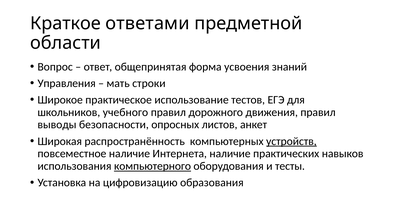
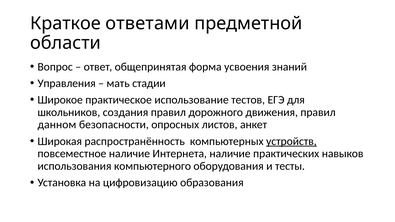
строки: строки -> стадии
учебного: учебного -> создания
выводы: выводы -> данном
компьютерного underline: present -> none
